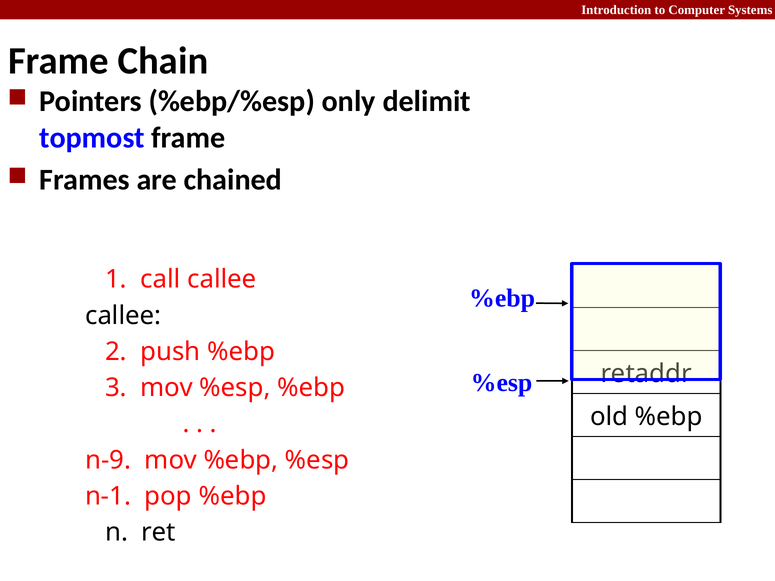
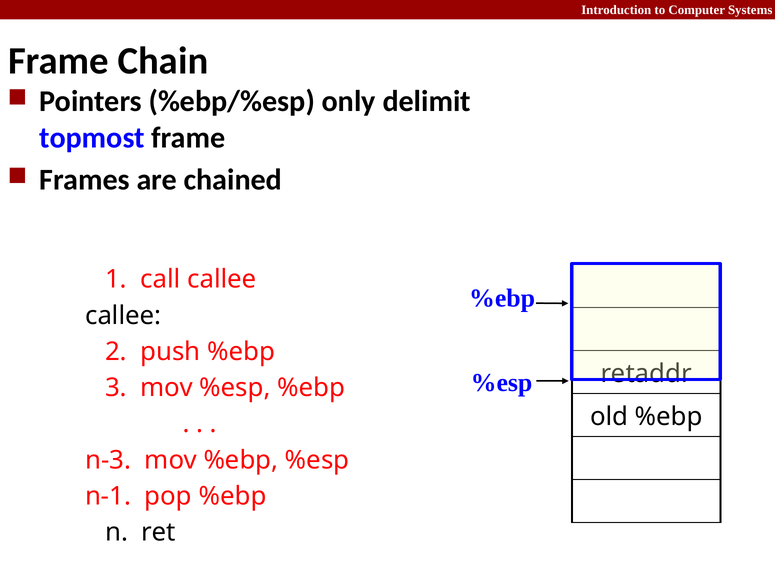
n-9: n-9 -> n-3
